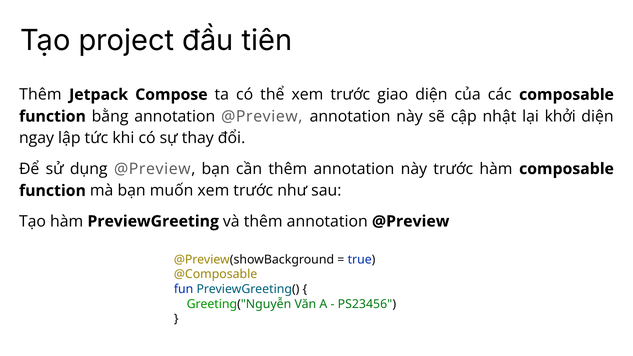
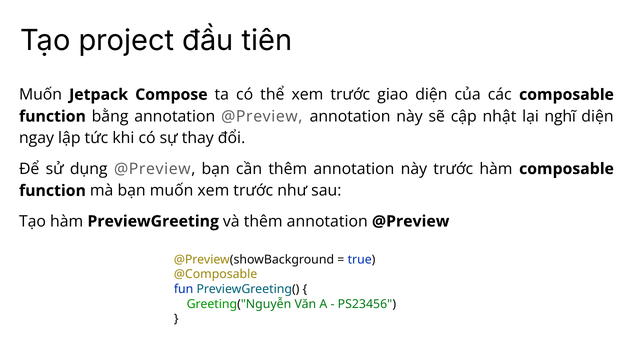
Thêm at (40, 95): Thêm -> Muốn
khởi: khởi -> nghĩ
